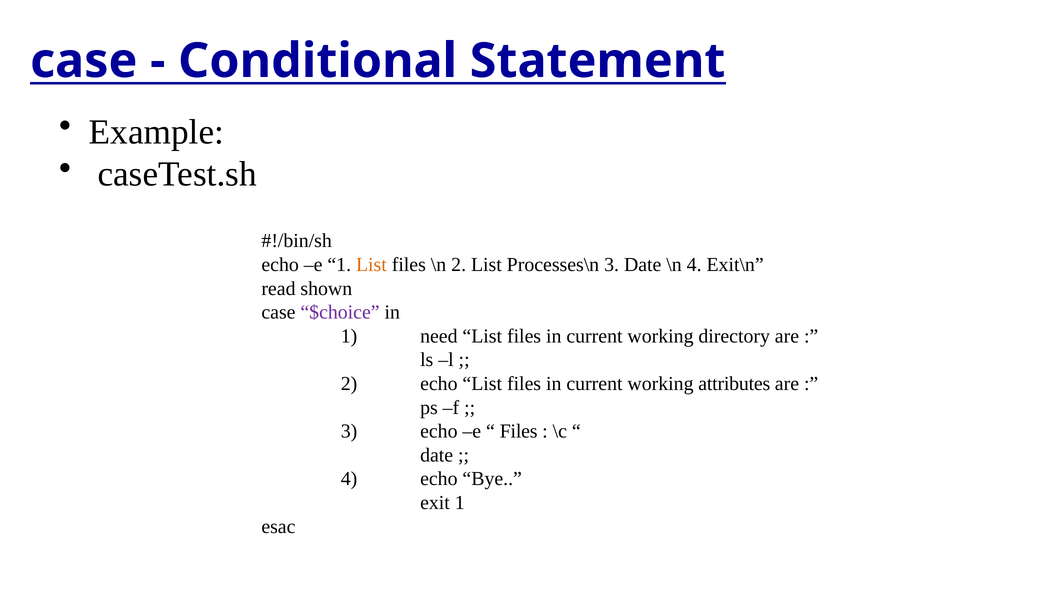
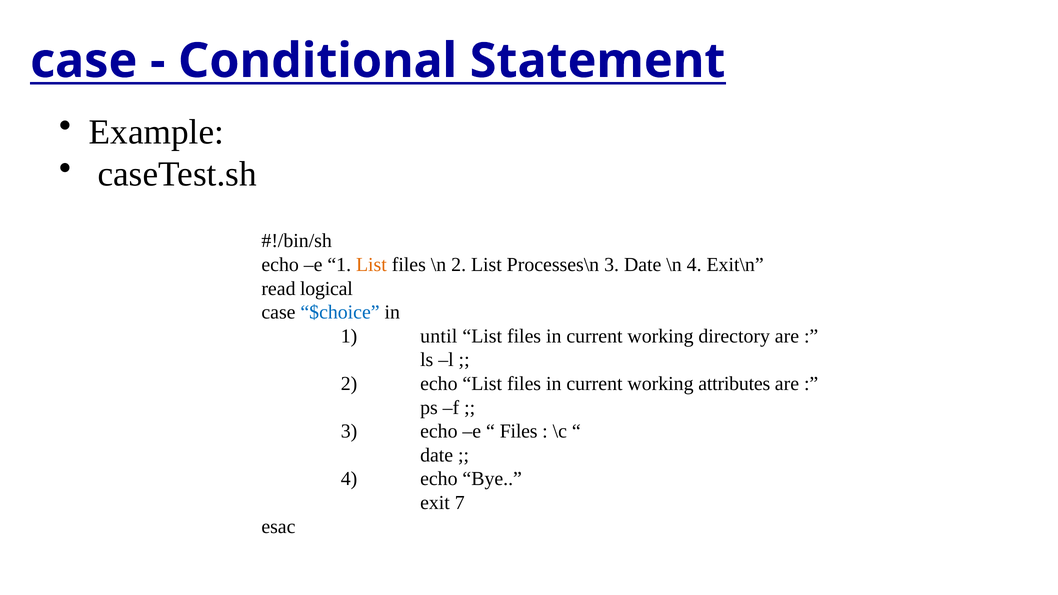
shown: shown -> logical
$choice colour: purple -> blue
need: need -> until
exit 1: 1 -> 7
